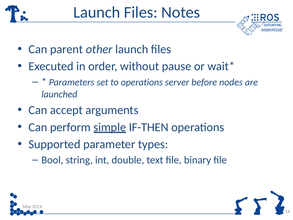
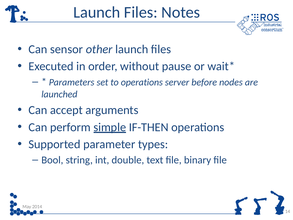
parent: parent -> sensor
